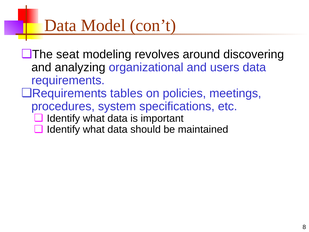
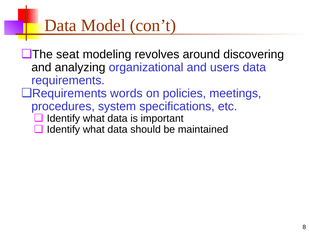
tables: tables -> words
